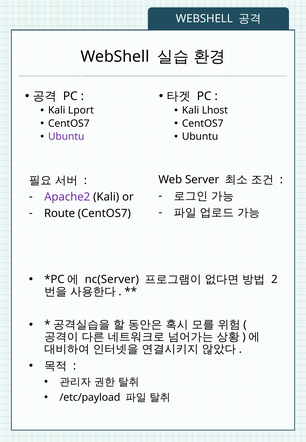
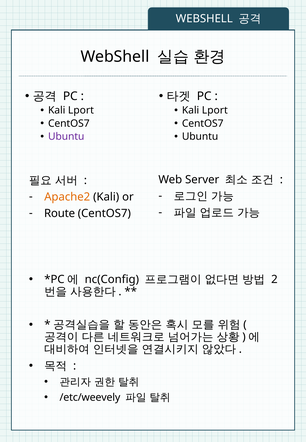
Lhost at (215, 110): Lhost -> Lport
Apache2 colour: purple -> orange
nc(Server: nc(Server -> nc(Config
/etc/payload: /etc/payload -> /etc/weevely
